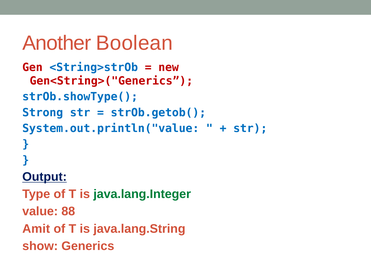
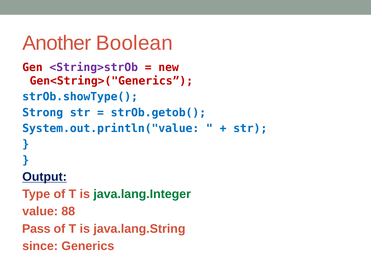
<String>strOb colour: blue -> purple
Amit: Amit -> Pass
show: show -> since
